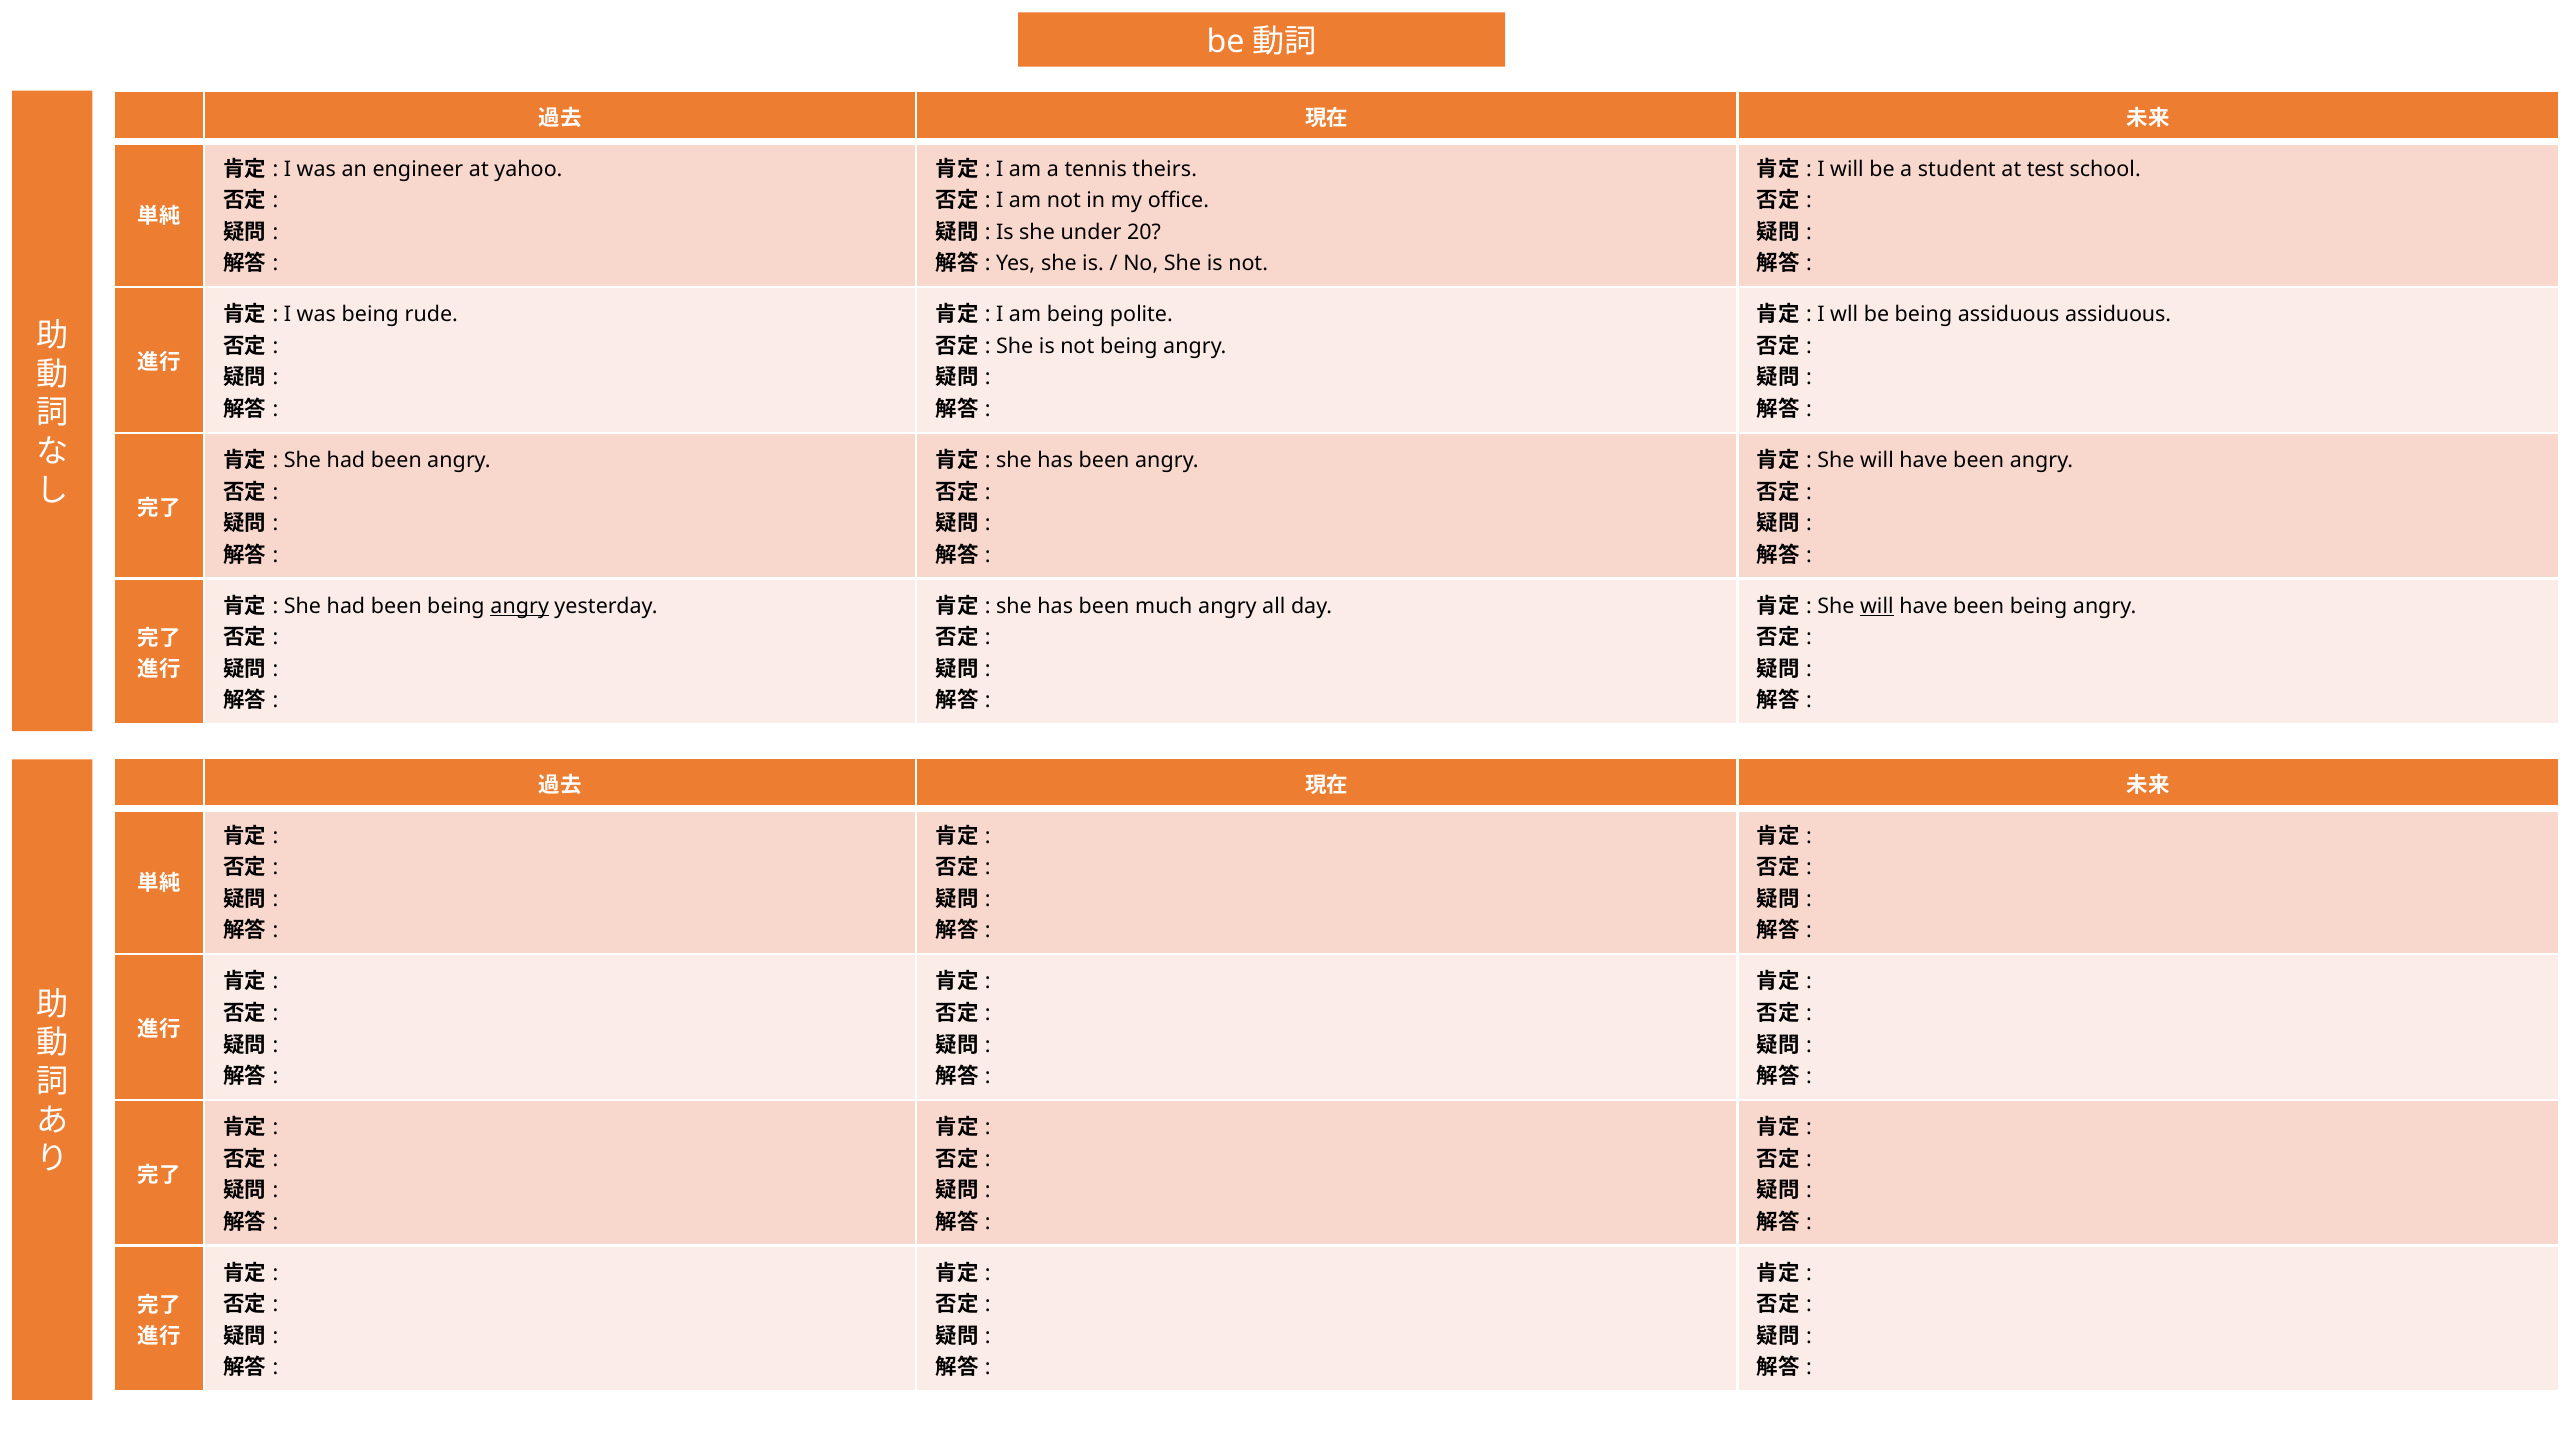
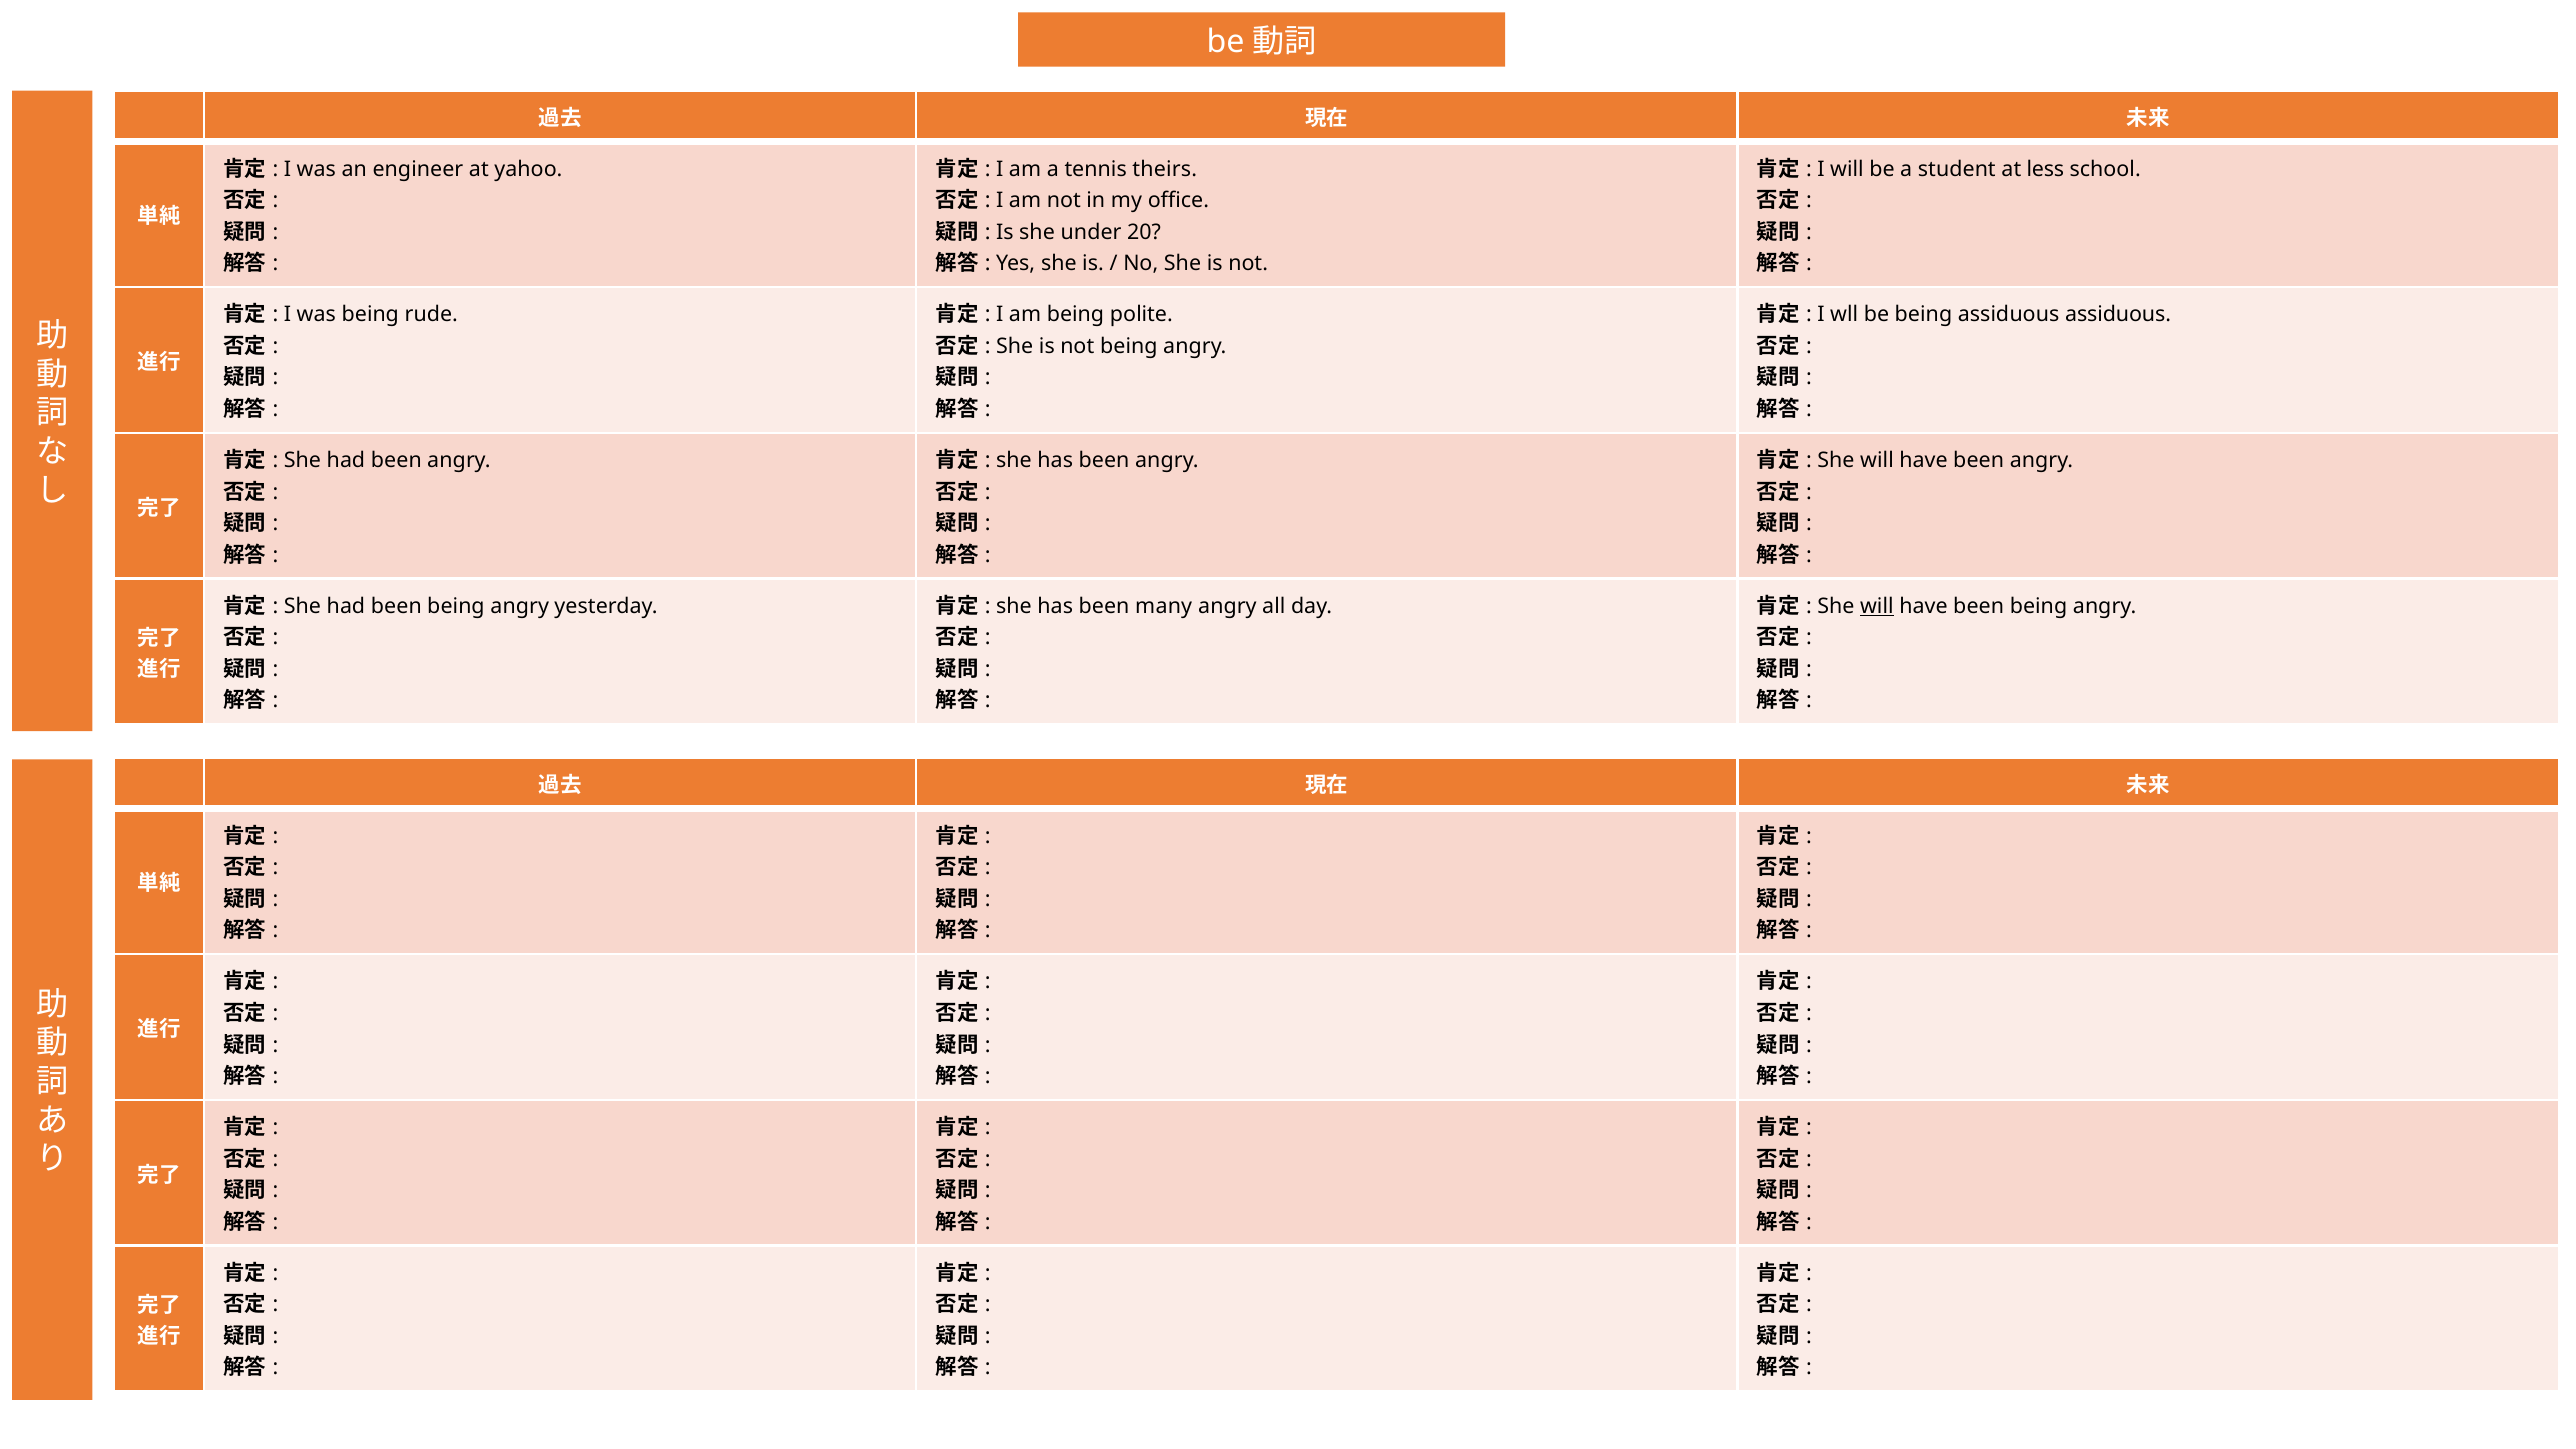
test: test -> less
angry at (520, 606) underline: present -> none
much: much -> many
